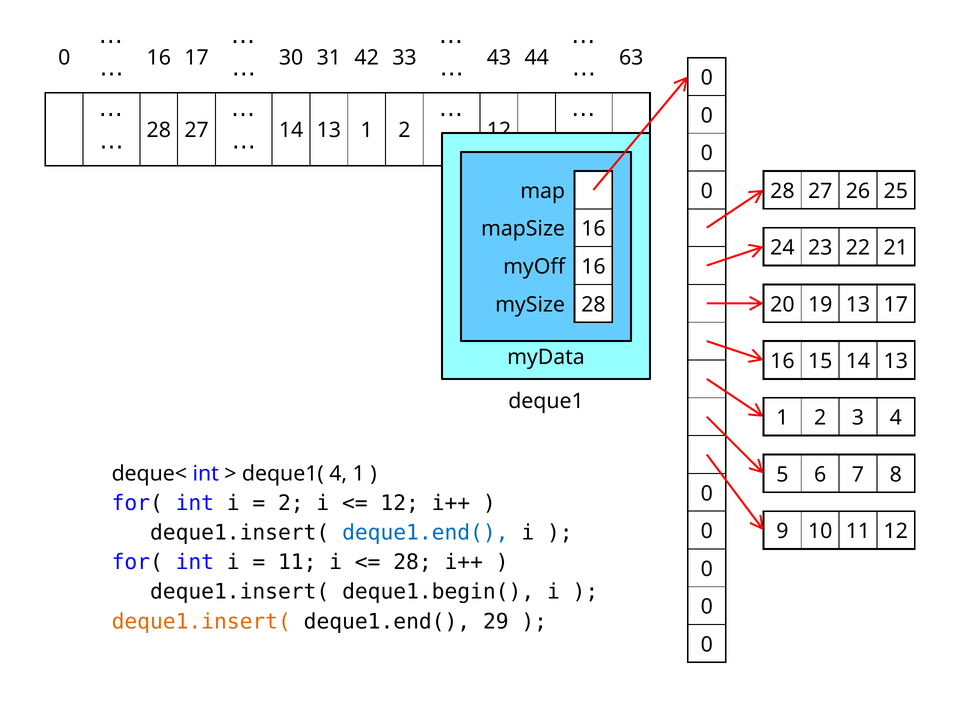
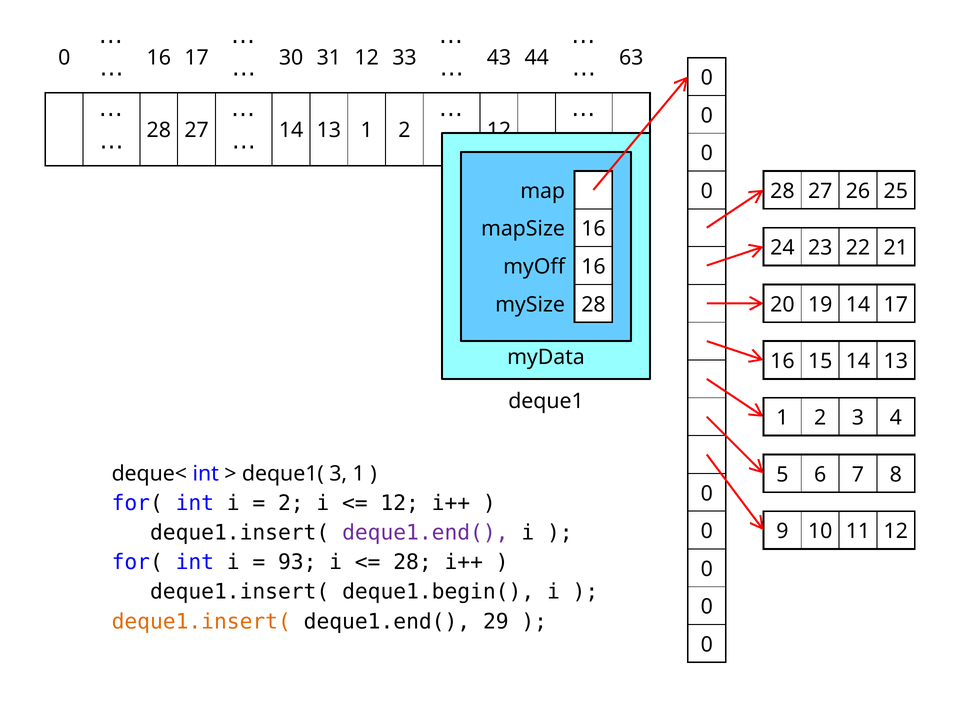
31 42: 42 -> 12
19 13: 13 -> 14
deque1( 4: 4 -> 3
deque1.end( at (425, 533) colour: blue -> purple
11 at (297, 562): 11 -> 93
